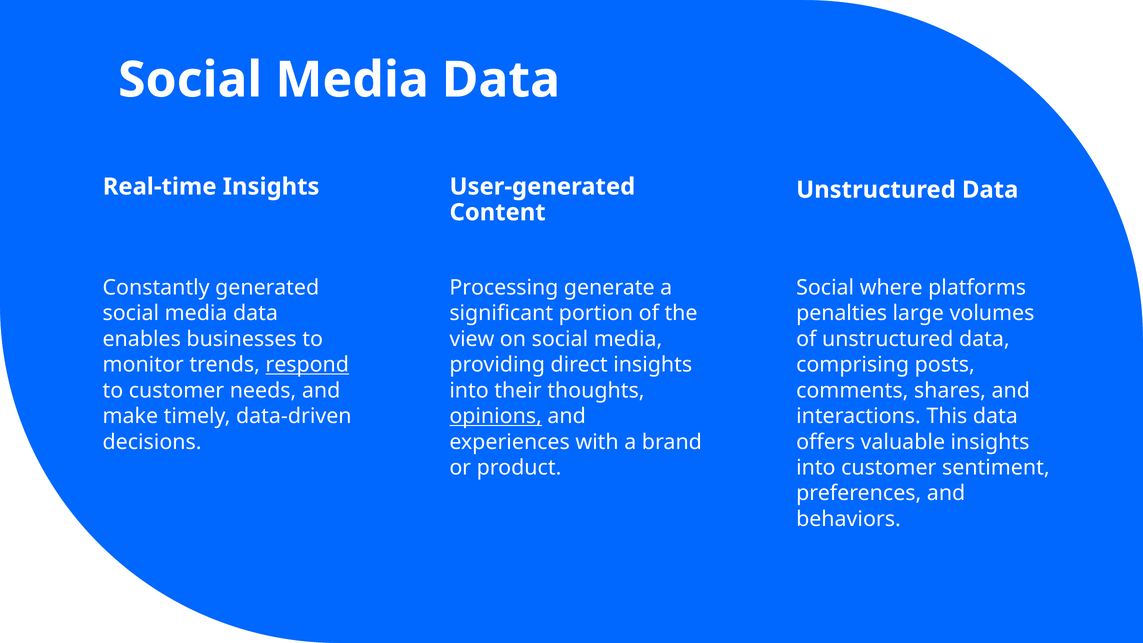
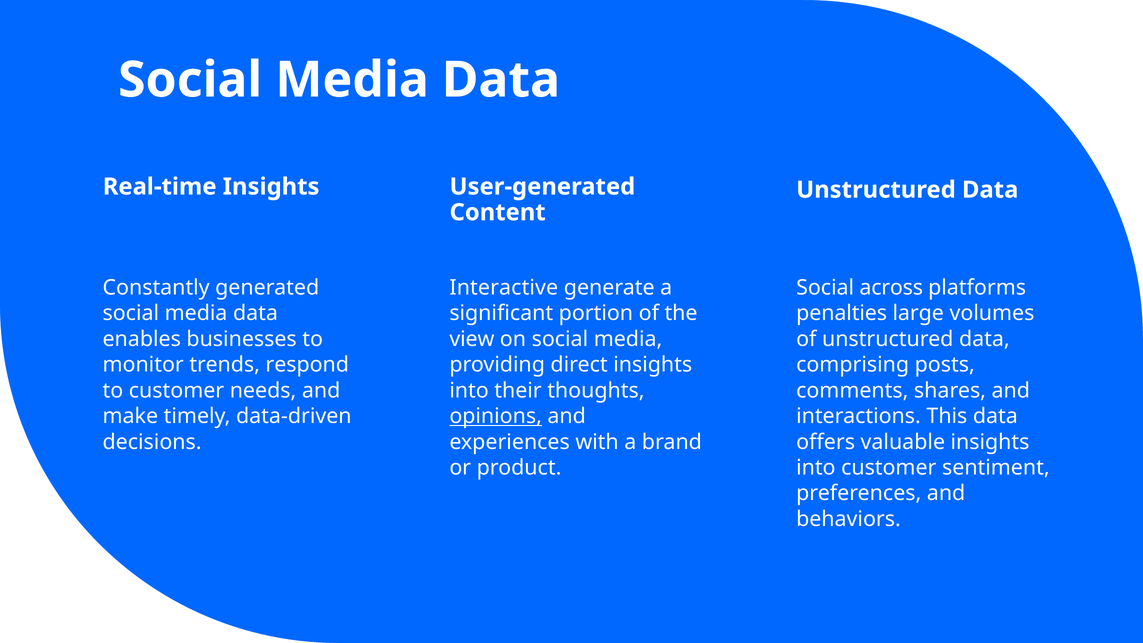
Processing: Processing -> Interactive
where: where -> across
respond underline: present -> none
